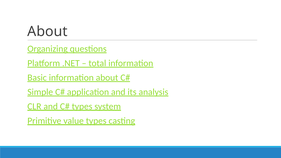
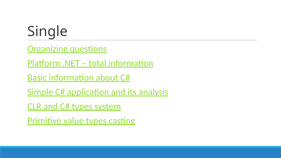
About at (47, 31): About -> Single
